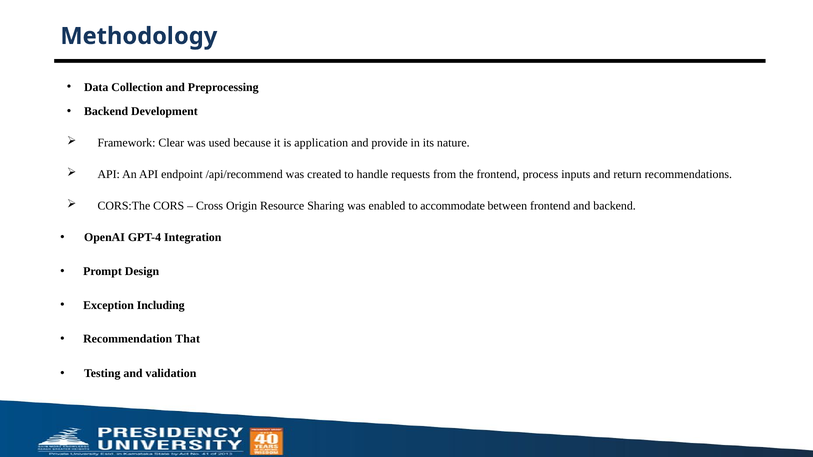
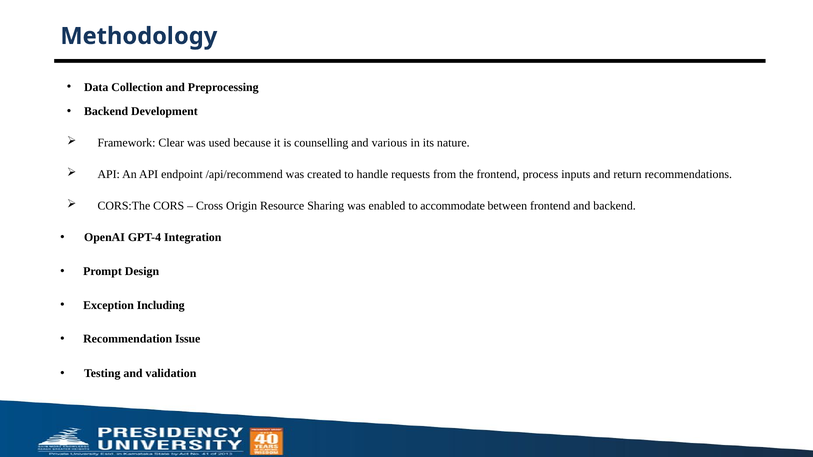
application: application -> counselling
provide: provide -> various
That: That -> Issue
